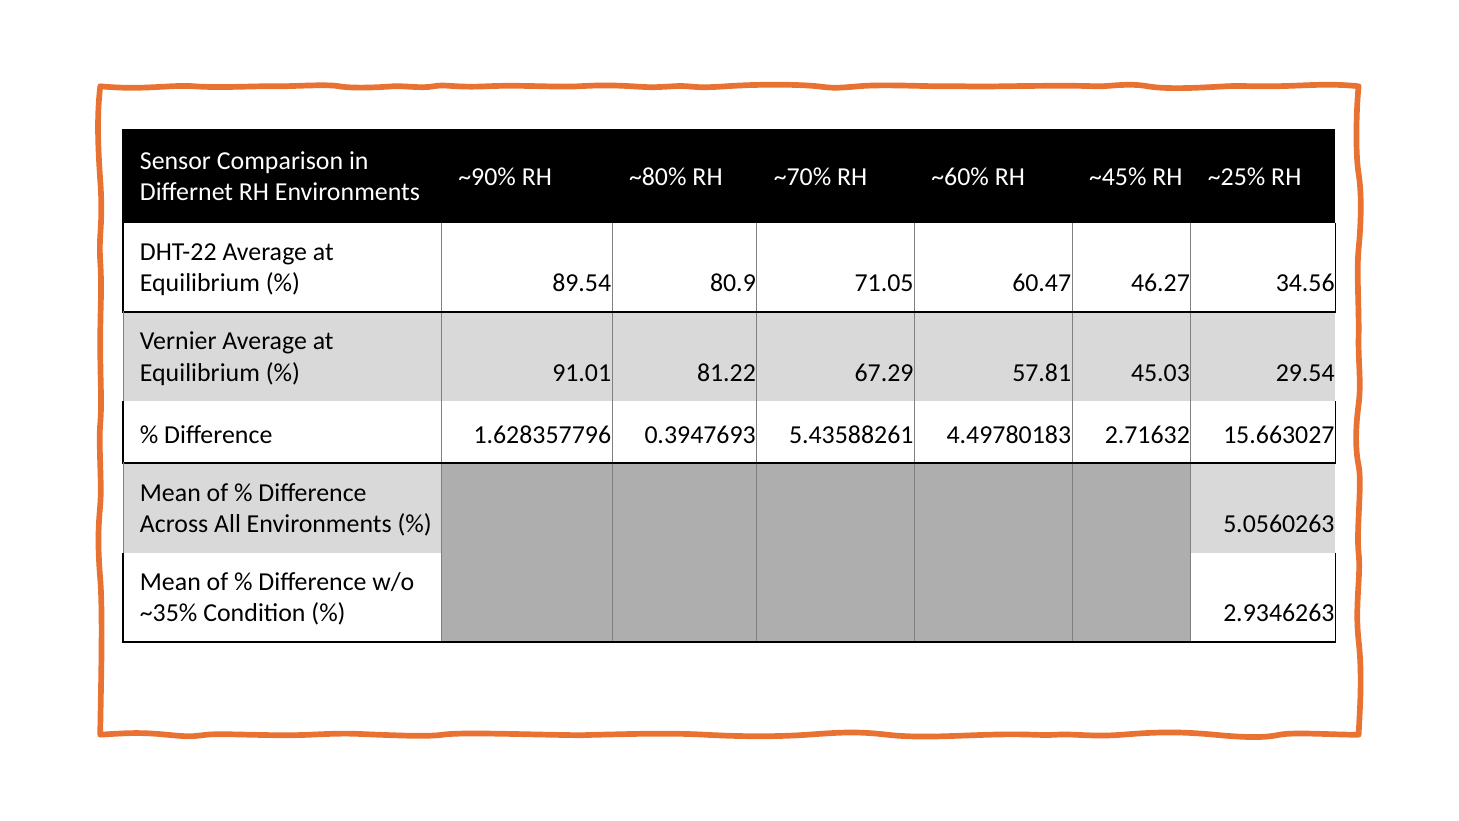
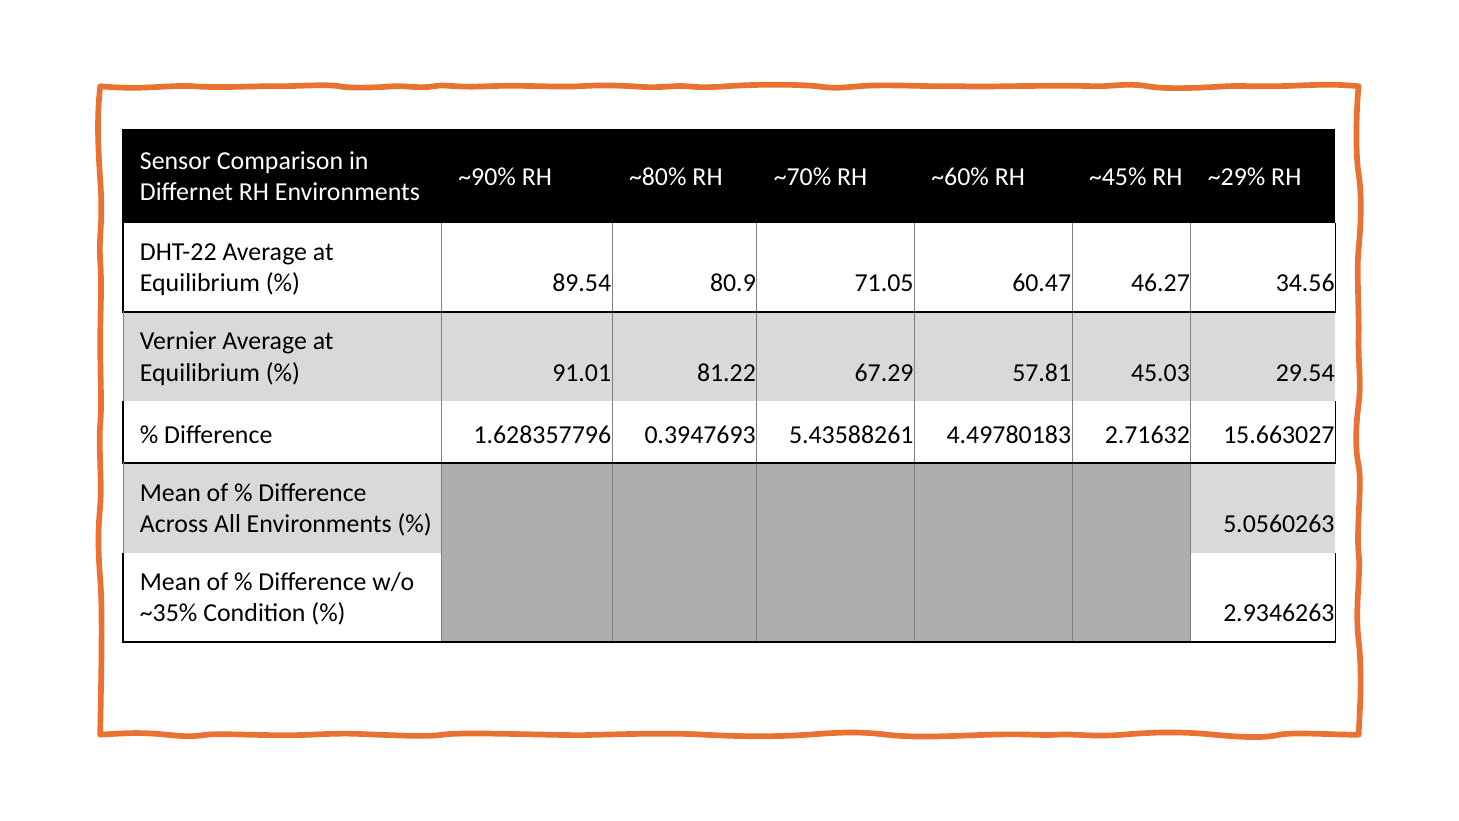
~25%: ~25% -> ~29%
